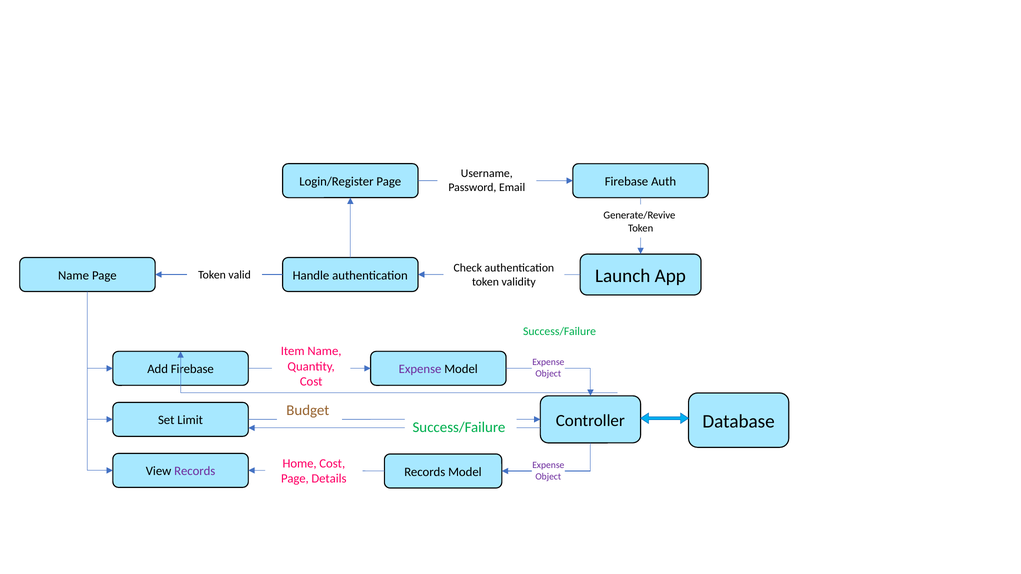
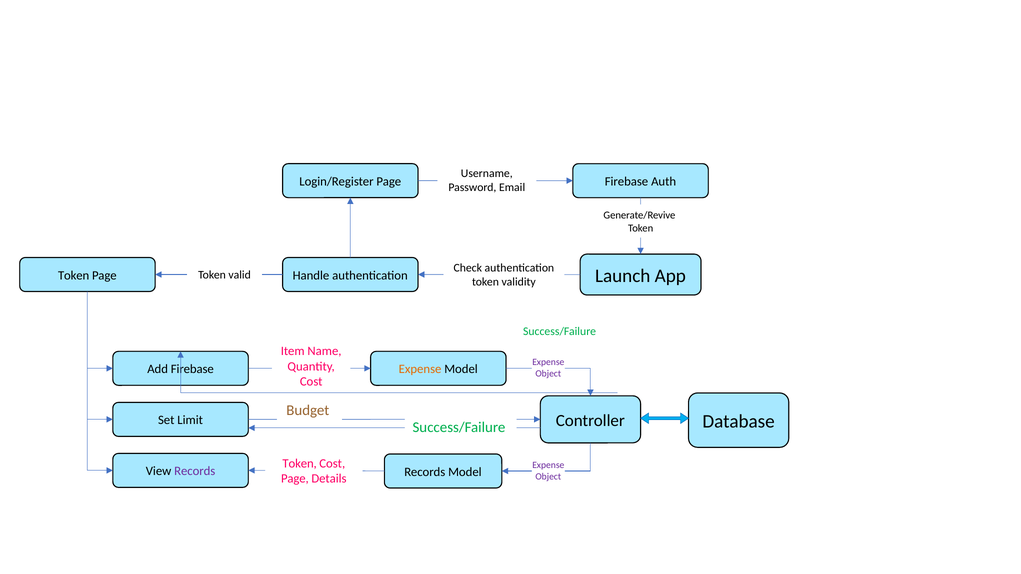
Name at (74, 276): Name -> Token
Expense at (420, 369) colour: purple -> orange
Home at (300, 464): Home -> Token
